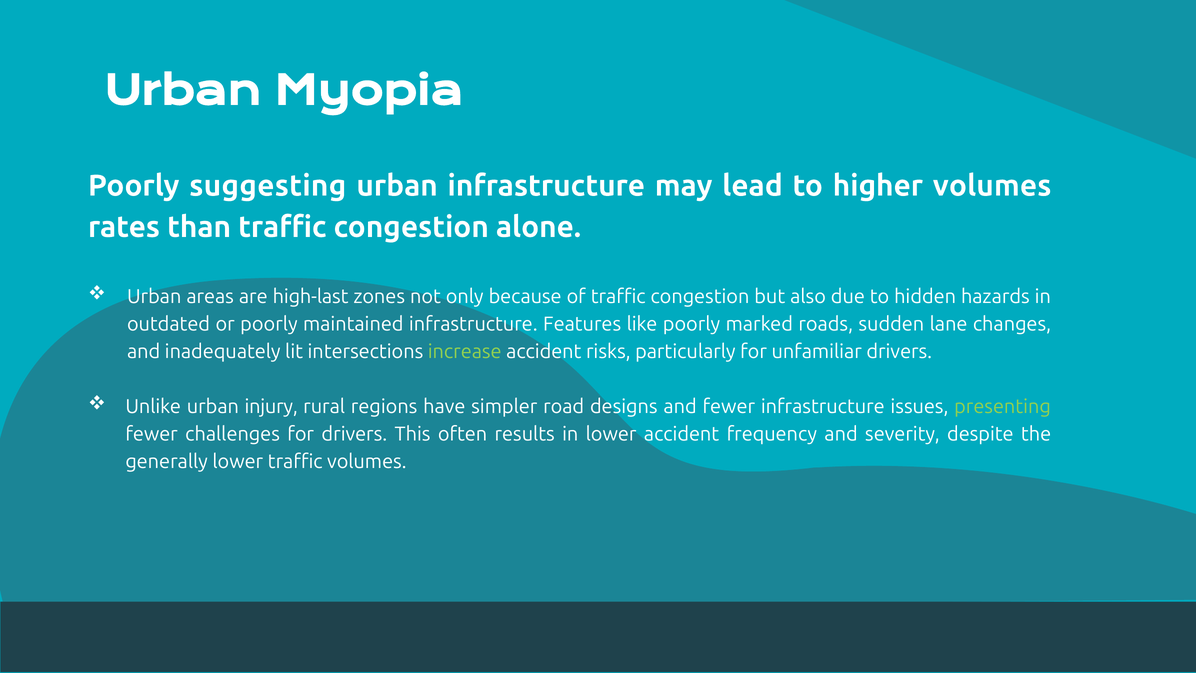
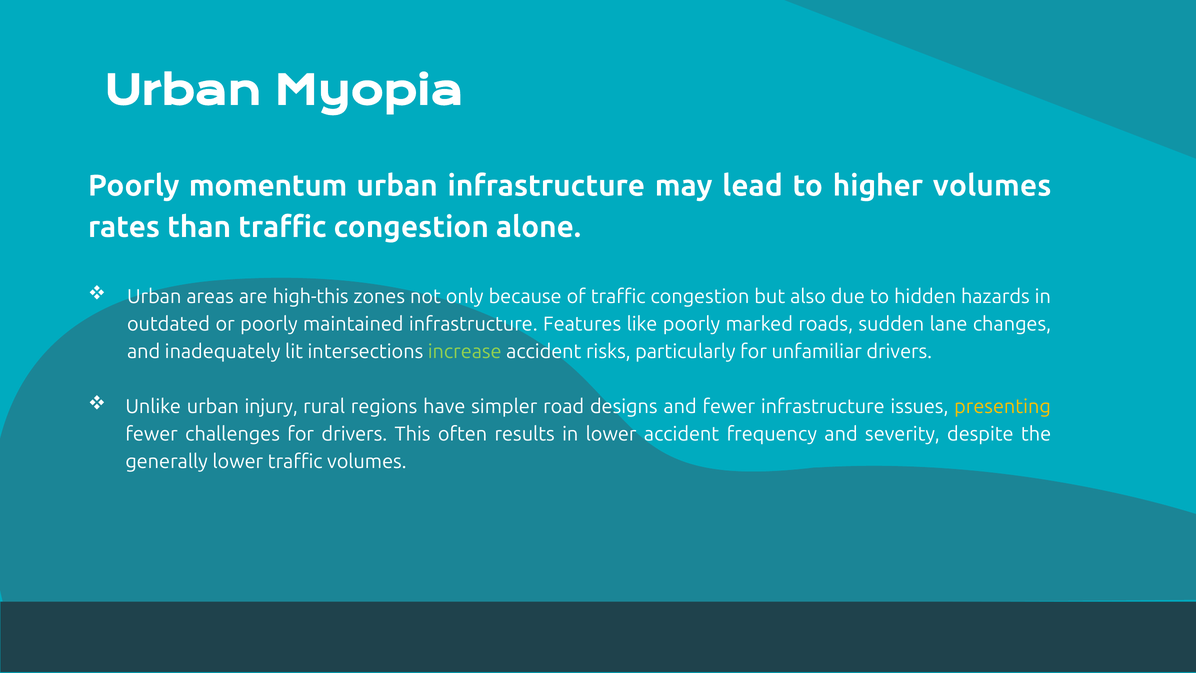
suggesting: suggesting -> momentum
high-last: high-last -> high-this
presenting colour: light green -> yellow
